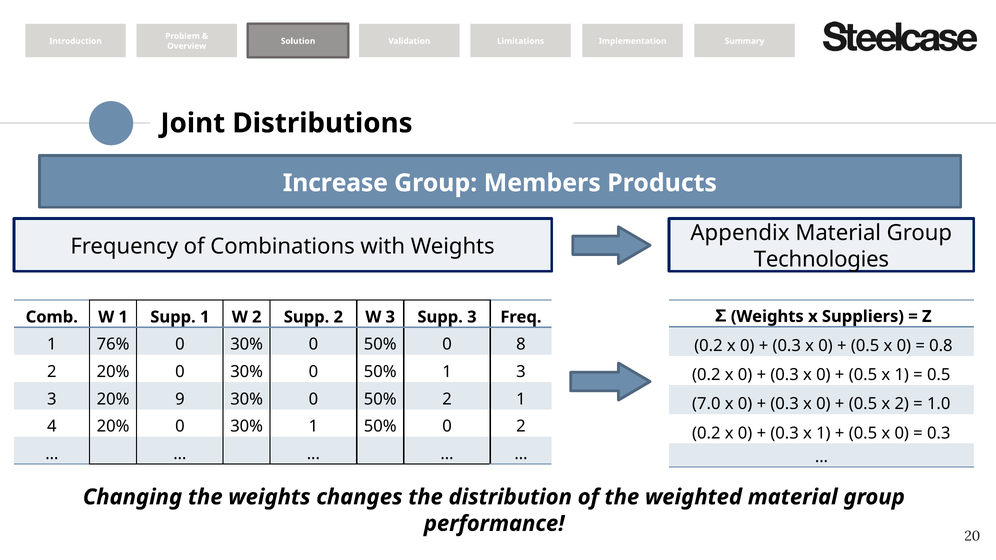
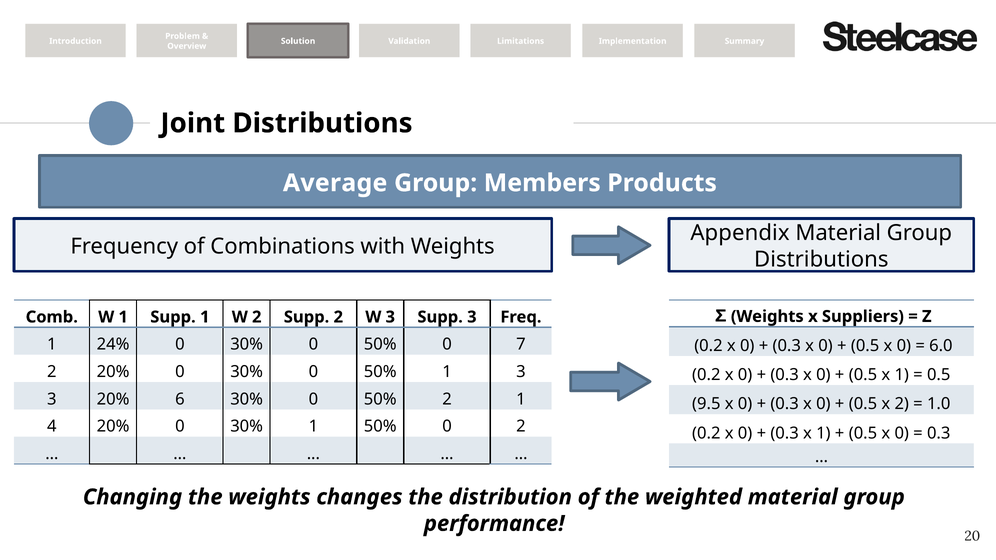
Increase: Increase -> Average
Technologies at (821, 260): Technologies -> Distributions
76%: 76% -> 24%
8: 8 -> 7
0.8: 0.8 -> 6.0
9: 9 -> 6
7.0: 7.0 -> 9.5
